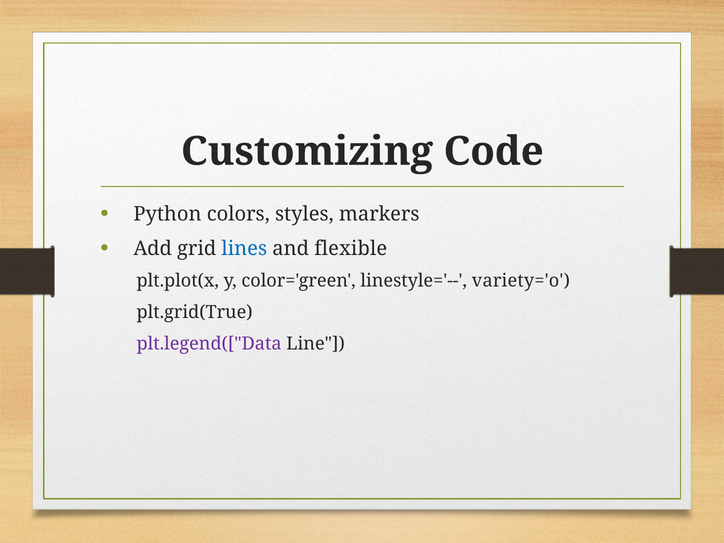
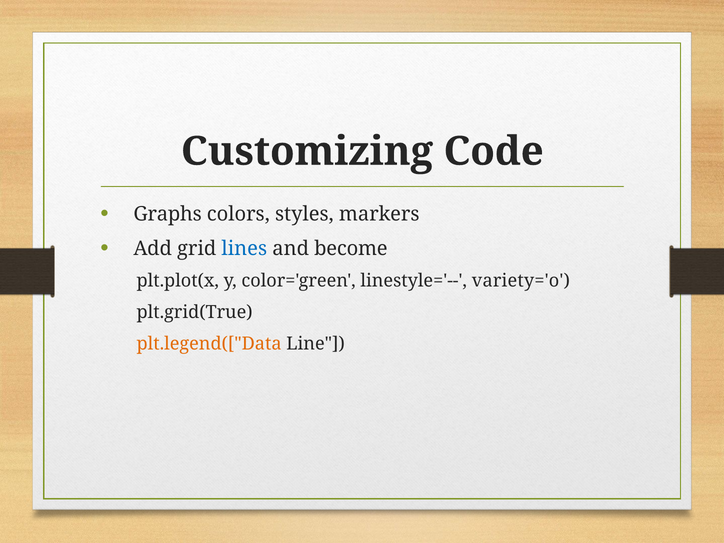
Python: Python -> Graphs
flexible: flexible -> become
plt.legend(["Data colour: purple -> orange
